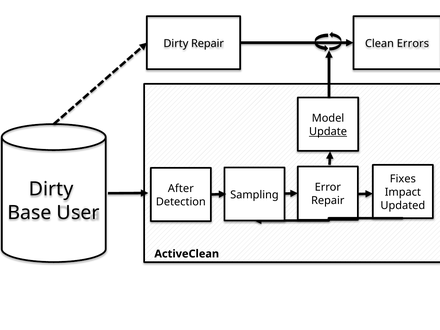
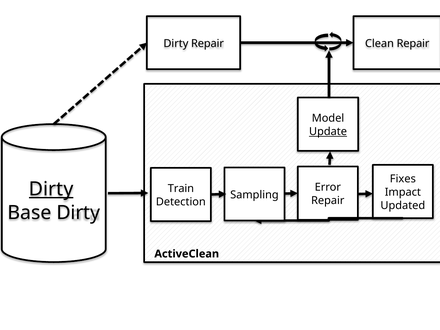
Clean Errors: Errors -> Repair
Dirty at (51, 189) underline: none -> present
After: After -> Train
Base User: User -> Dirty
